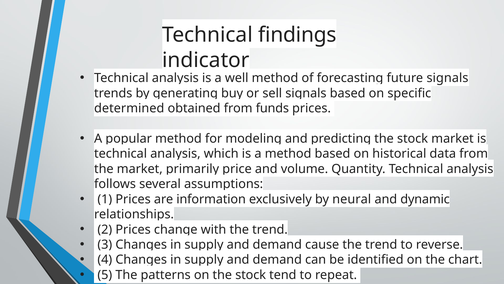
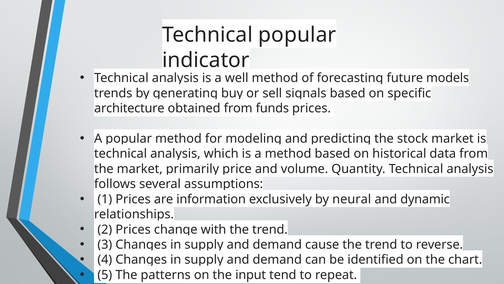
findings at (297, 35): findings -> popular
signals at (447, 78): signals -> models
determined: determined -> architecture
on the stock: stock -> input
